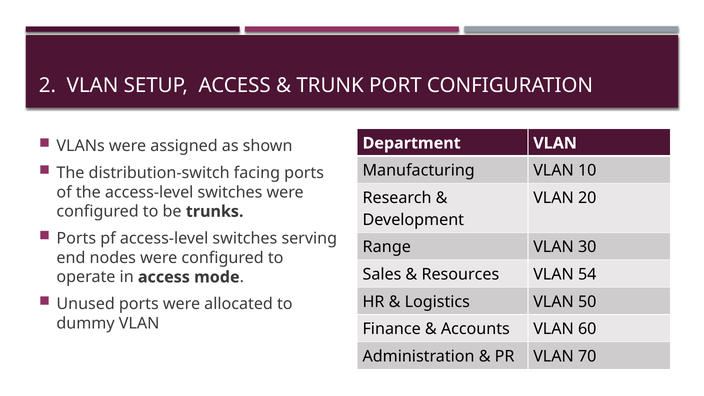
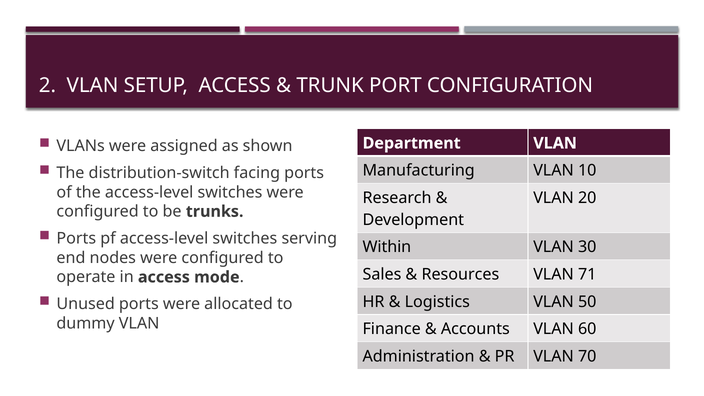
Range: Range -> Within
54: 54 -> 71
